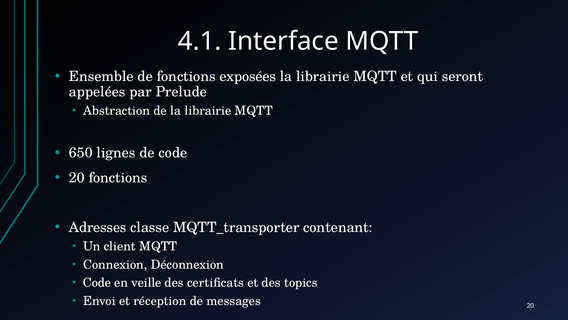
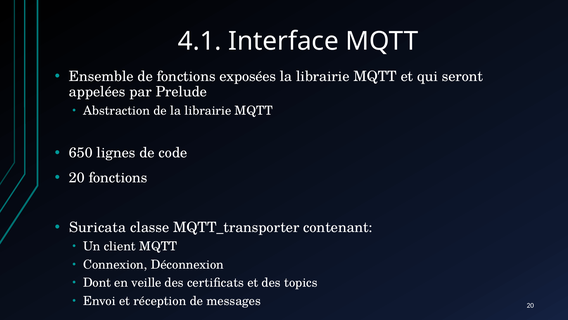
Adresses: Adresses -> Suricata
Code at (97, 282): Code -> Dont
